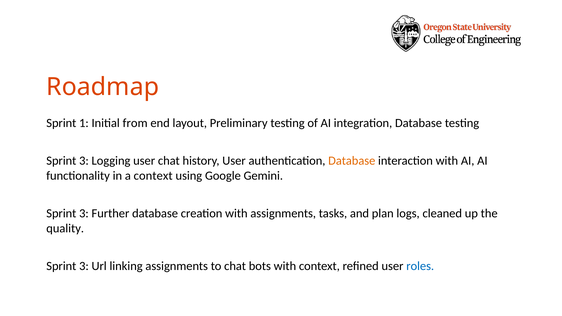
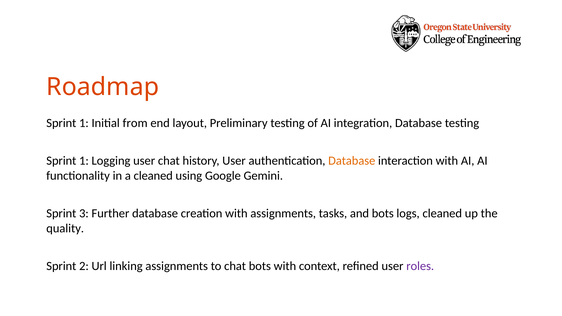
3 at (84, 161): 3 -> 1
a context: context -> cleaned
and plan: plan -> bots
3 at (84, 266): 3 -> 2
roles colour: blue -> purple
